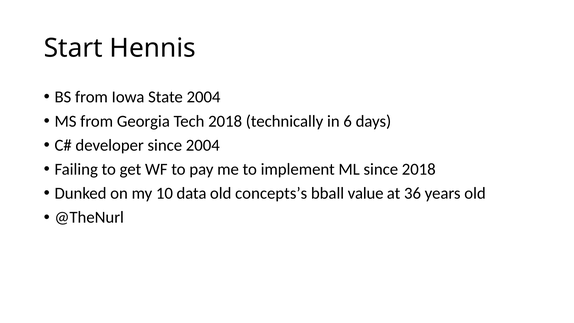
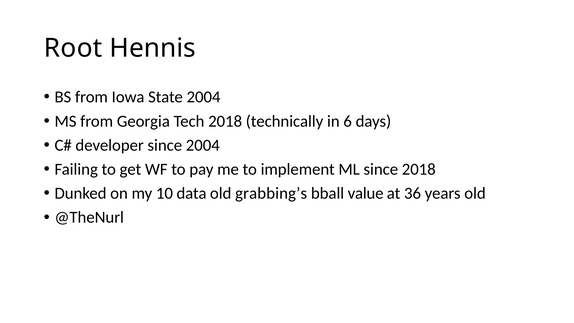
Start: Start -> Root
concepts’s: concepts’s -> grabbing’s
